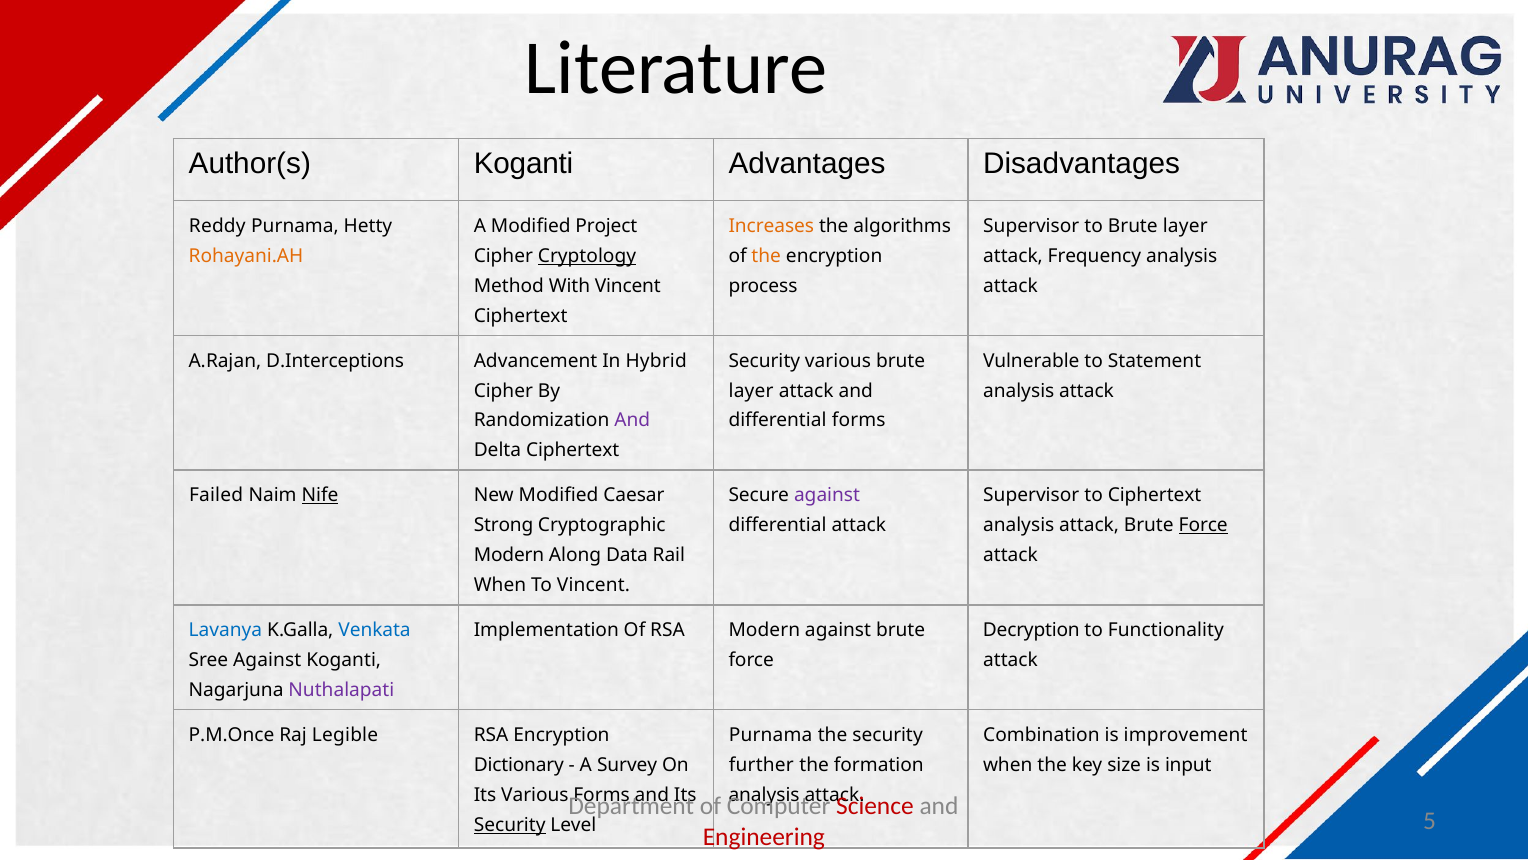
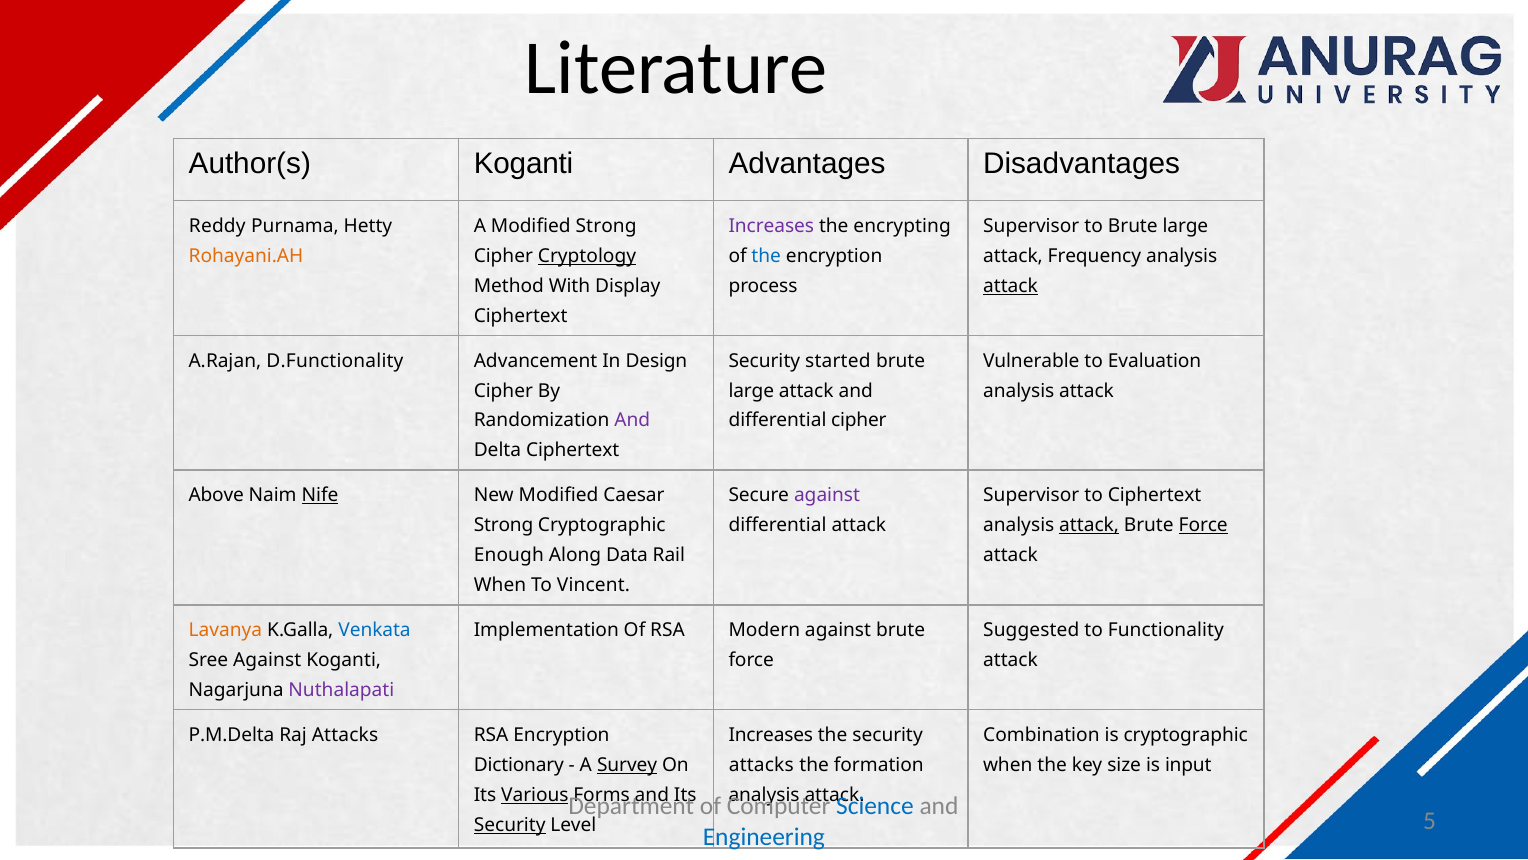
Modified Project: Project -> Strong
Increases at (771, 226) colour: orange -> purple
algorithms: algorithms -> encrypting
to Brute layer: layer -> large
the at (766, 256) colour: orange -> blue
With Vincent: Vincent -> Display
attack at (1010, 286) underline: none -> present
D.Interceptions: D.Interceptions -> D.Functionality
Hybrid: Hybrid -> Design
Security various: various -> started
Statement: Statement -> Evaluation
layer at (751, 391): layer -> large
differential forms: forms -> cipher
Failed: Failed -> Above
attack at (1089, 525) underline: none -> present
Modern at (509, 555): Modern -> Enough
Lavanya colour: blue -> orange
Decryption: Decryption -> Suggested
P.M.Once: P.M.Once -> P.M.Delta
Raj Legible: Legible -> Attacks
Purnama at (771, 735): Purnama -> Increases
is improvement: improvement -> cryptographic
Survey underline: none -> present
further at (761, 765): further -> attacks
Various at (535, 795) underline: none -> present
Science colour: red -> blue
Engineering colour: red -> blue
